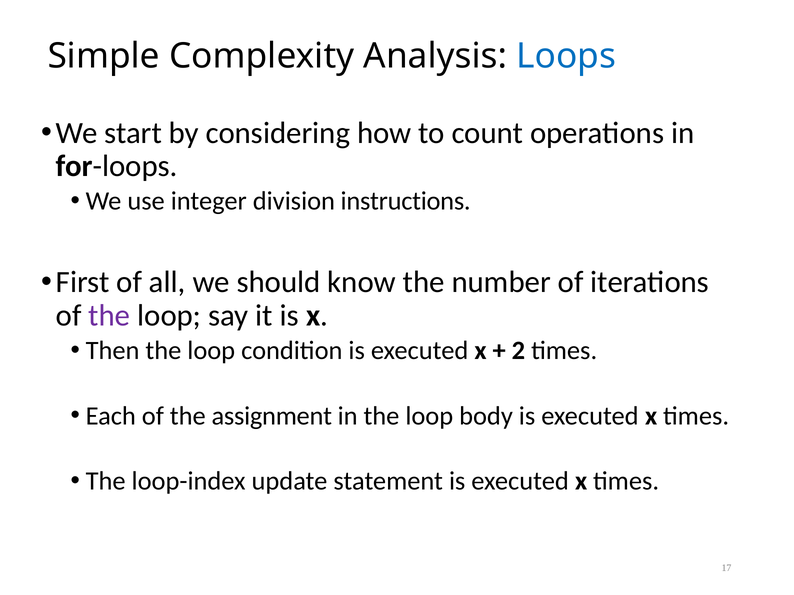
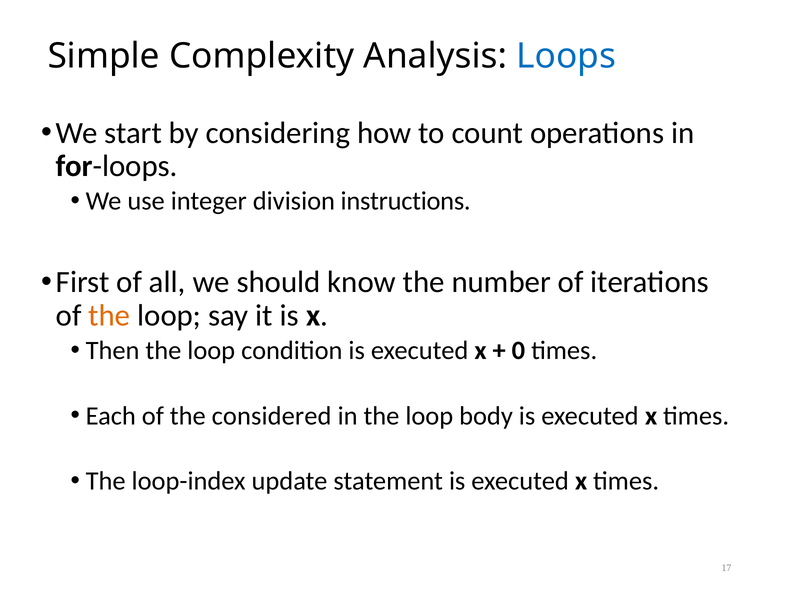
the at (109, 316) colour: purple -> orange
2: 2 -> 0
assignment: assignment -> considered
